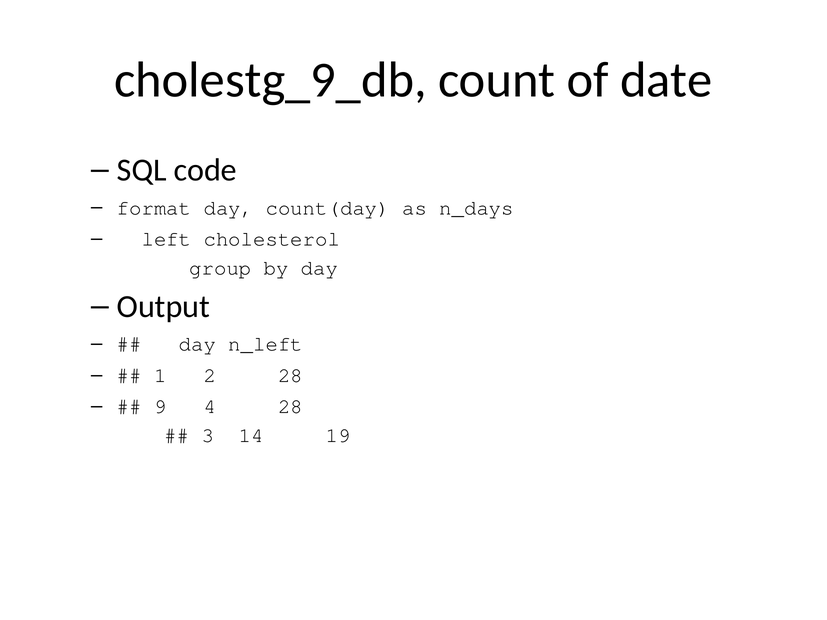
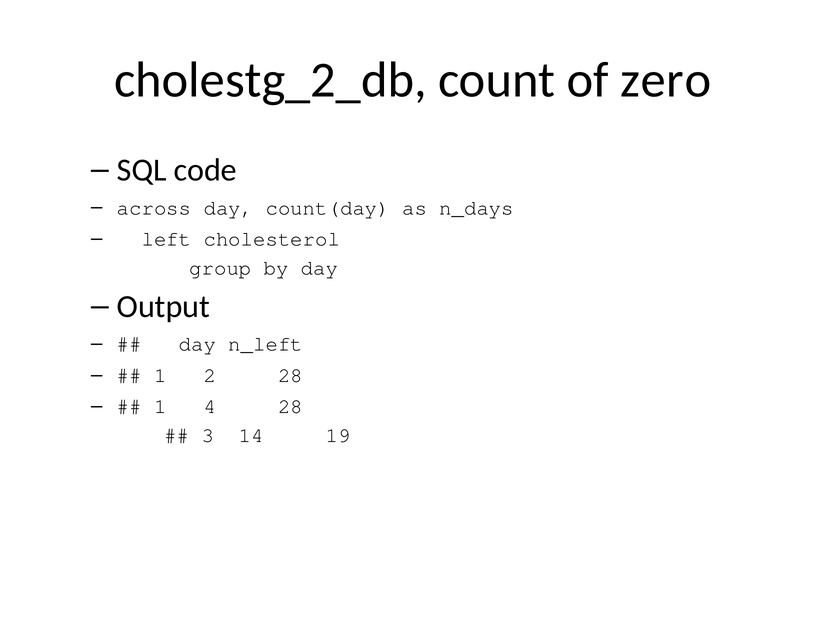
cholestg_9_db: cholestg_9_db -> cholestg_2_db
date: date -> zero
format: format -> across
9 at (160, 407): 9 -> 1
